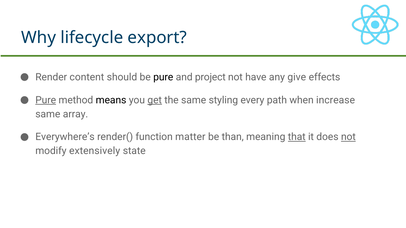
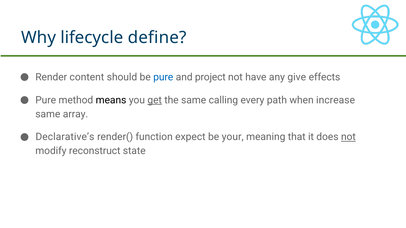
export: export -> define
pure at (163, 77) colour: black -> blue
Pure at (46, 100) underline: present -> none
styling: styling -> calling
Everywhere’s: Everywhere’s -> Declarative’s
matter: matter -> expect
than: than -> your
that underline: present -> none
extensively: extensively -> reconstruct
